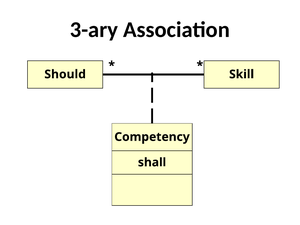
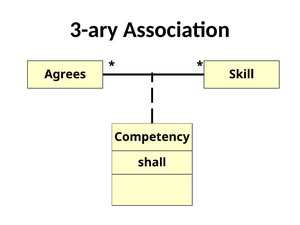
Should: Should -> Agrees
